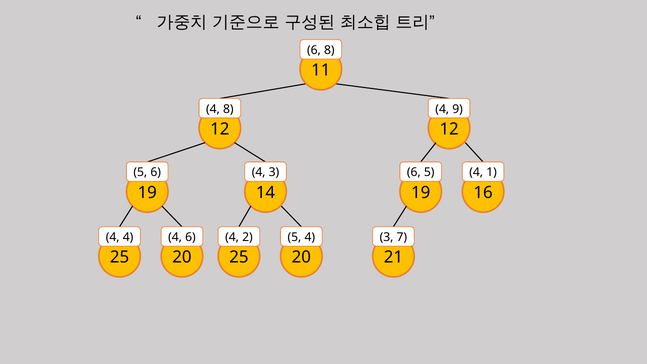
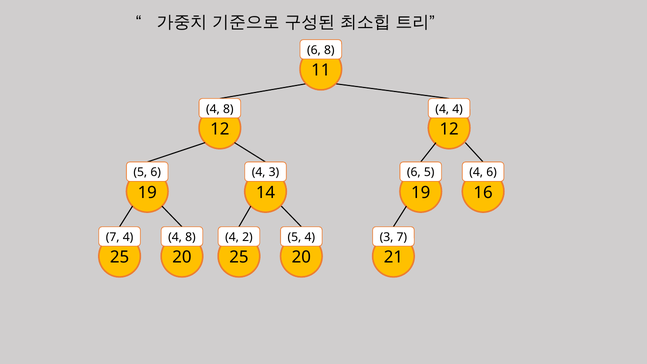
4 9: 9 -> 4
4 1: 1 -> 6
4 at (113, 237): 4 -> 7
6 at (190, 237): 6 -> 8
